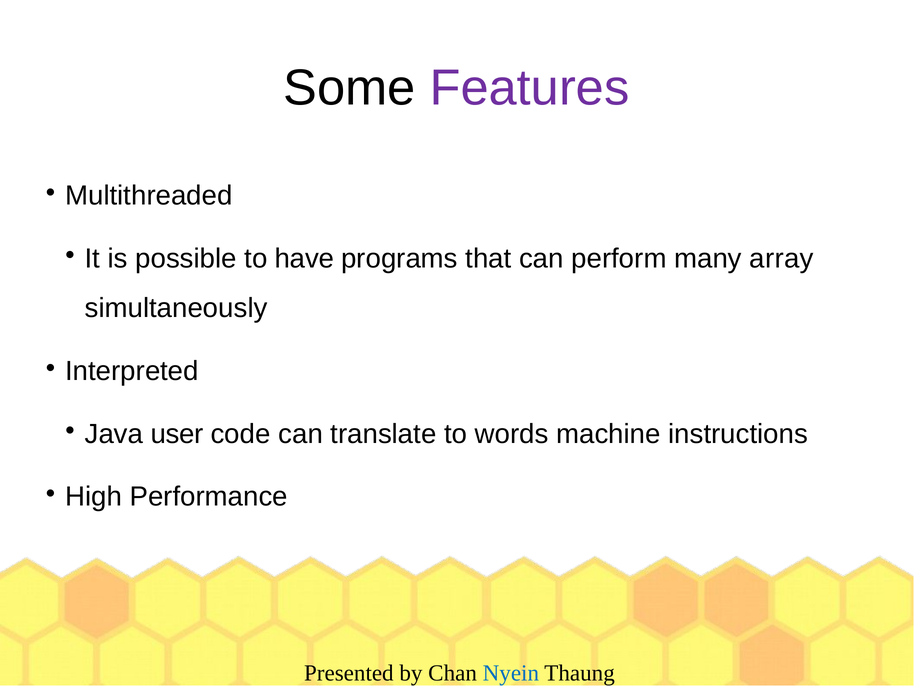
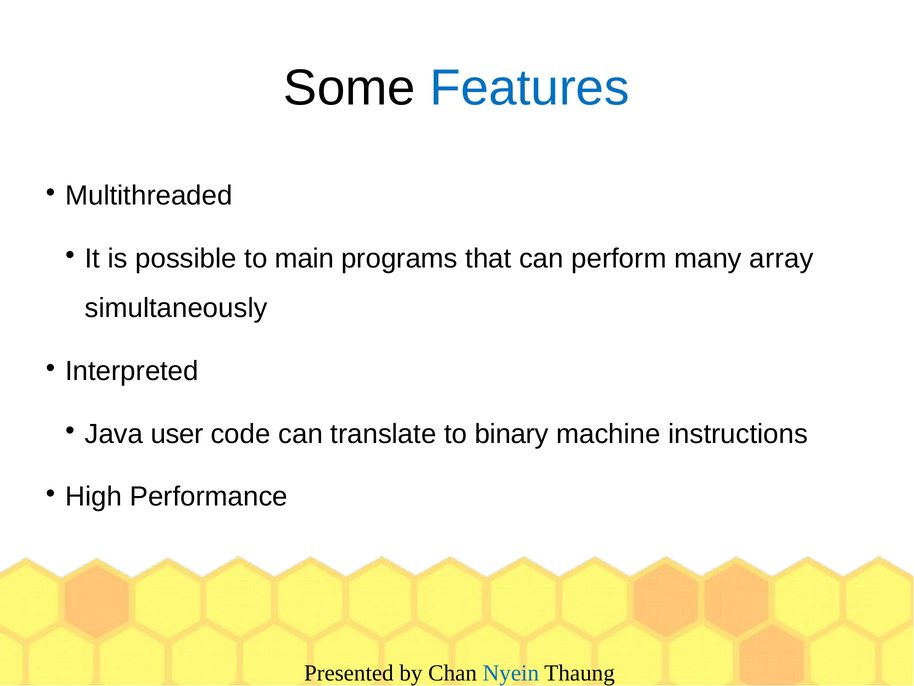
Features colour: purple -> blue
have: have -> main
words: words -> binary
